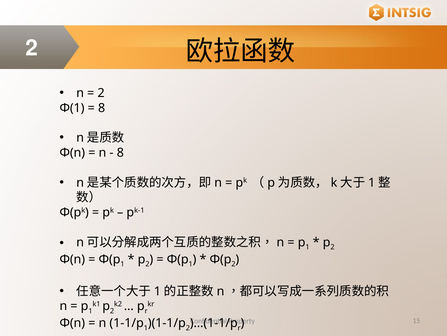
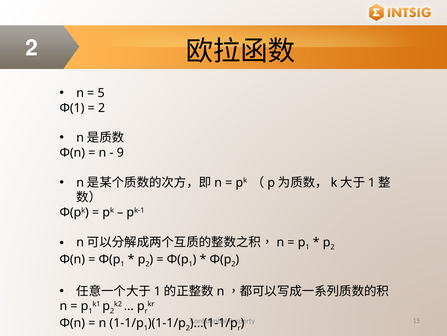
2 at (101, 93): 2 -> 5
8 at (102, 108): 8 -> 2
8 at (120, 152): 8 -> 9
